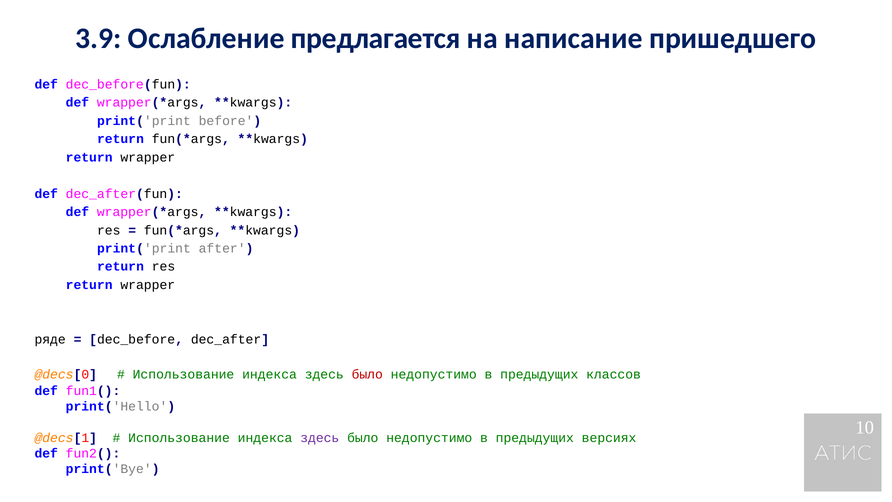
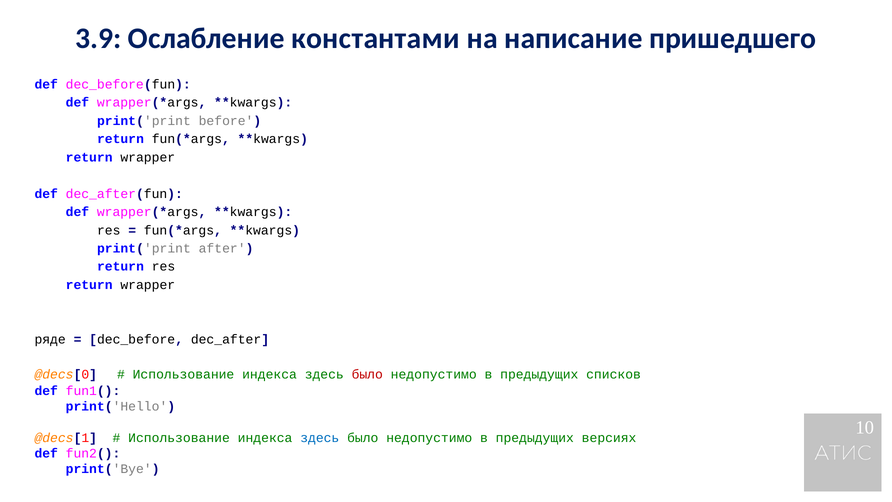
предлагается: предлагается -> константами
классов: классов -> списков
здесь at (320, 438) colour: purple -> blue
